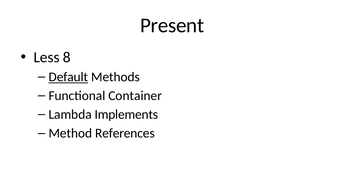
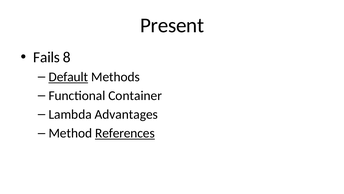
Less: Less -> Fails
Implements: Implements -> Advantages
References underline: none -> present
